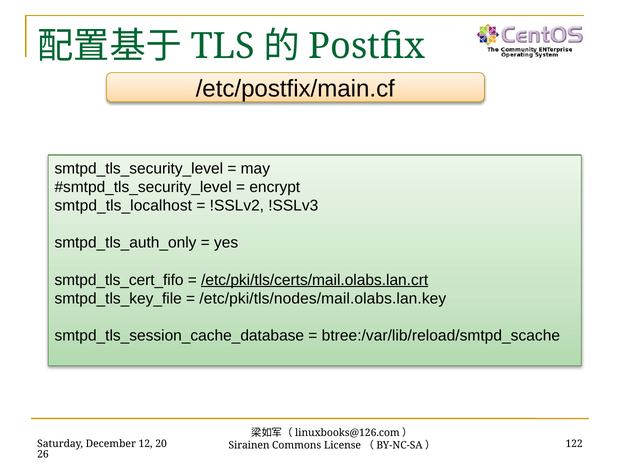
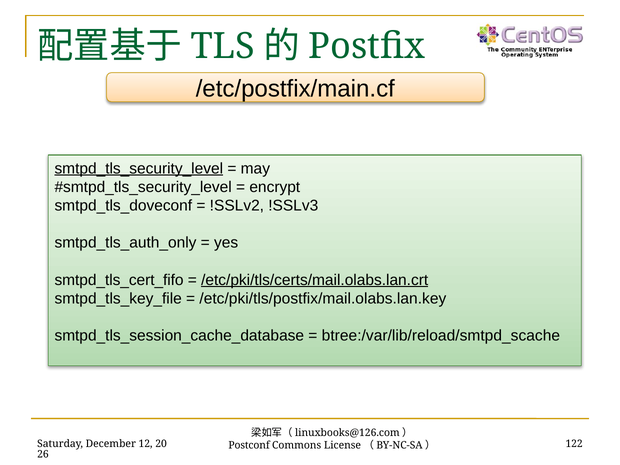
smtpd_tls_security_level underline: none -> present
smtpd_tls_localhost: smtpd_tls_localhost -> smtpd_tls_doveconf
/etc/pki/tls/nodes/mail.olabs.lan.key: /etc/pki/tls/nodes/mail.olabs.lan.key -> /etc/pki/tls/postfix/mail.olabs.lan.key
Sirainen: Sirainen -> Postconf
